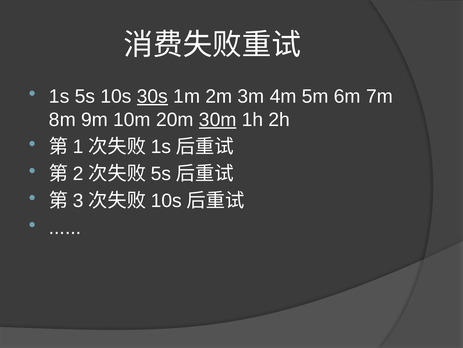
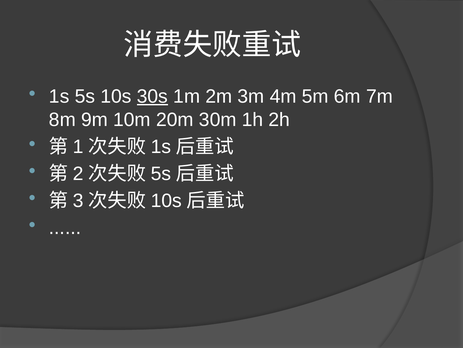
30m underline: present -> none
